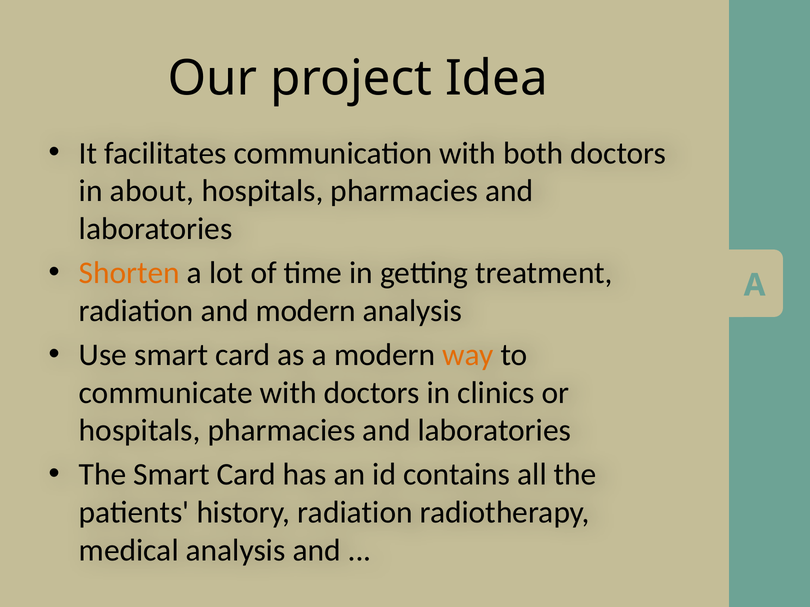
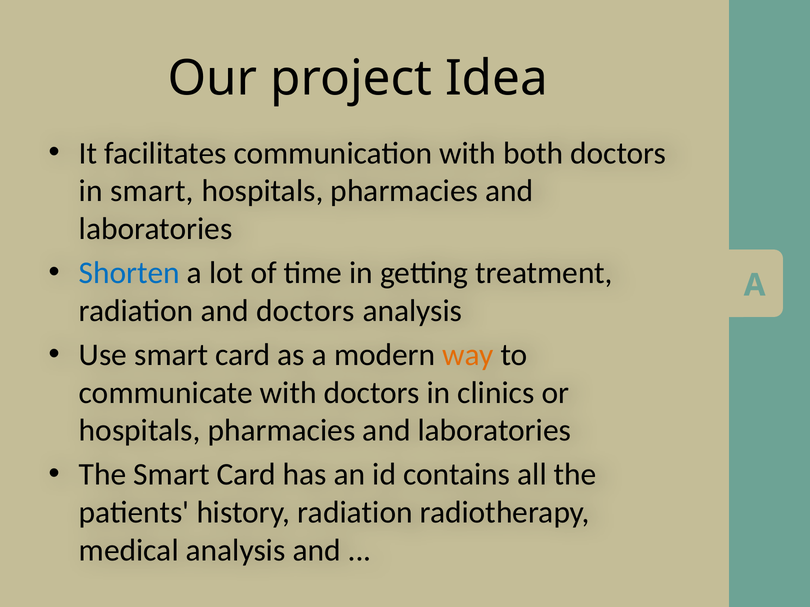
in about: about -> smart
Shorten colour: orange -> blue
and modern: modern -> doctors
